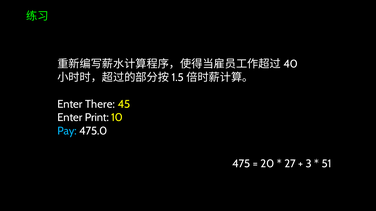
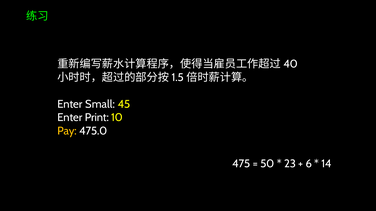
There: There -> Small
Pay colour: light blue -> yellow
20: 20 -> 50
27: 27 -> 23
3: 3 -> 6
51: 51 -> 14
